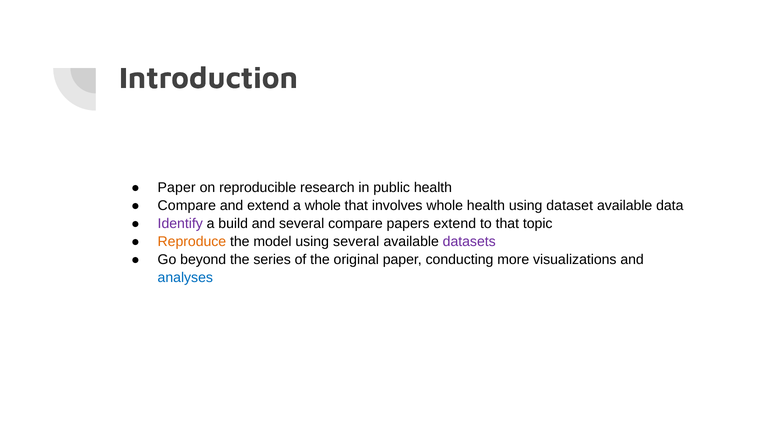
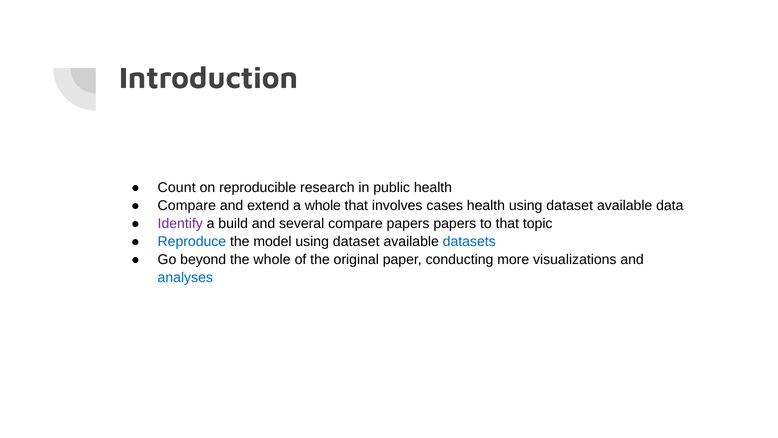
Paper at (177, 188): Paper -> Count
involves whole: whole -> cases
papers extend: extend -> papers
Reproduce colour: orange -> blue
model using several: several -> dataset
datasets colour: purple -> blue
the series: series -> whole
